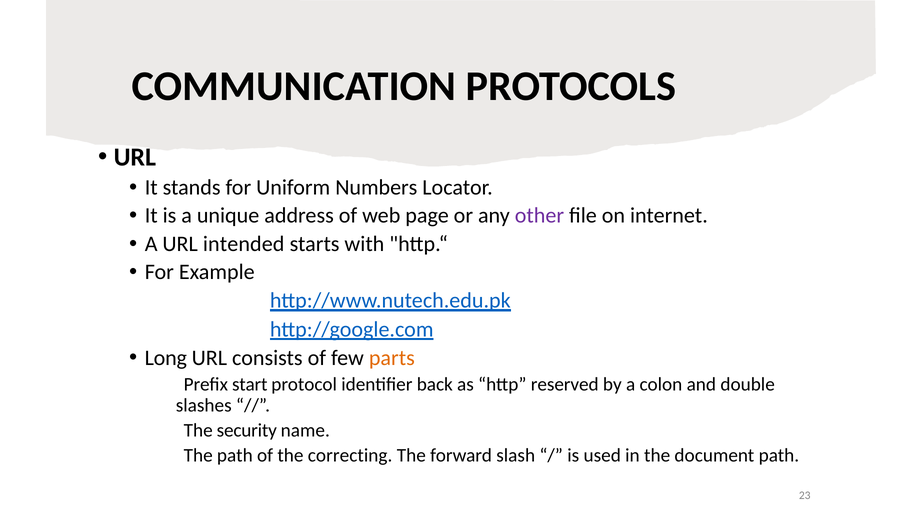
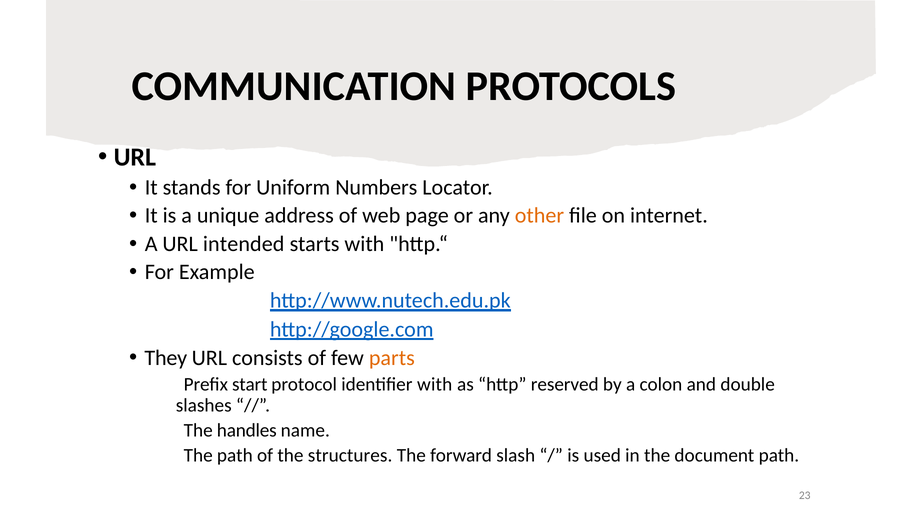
other colour: purple -> orange
Long: Long -> They
identifier back: back -> with
security: security -> handles
correcting: correcting -> structures
